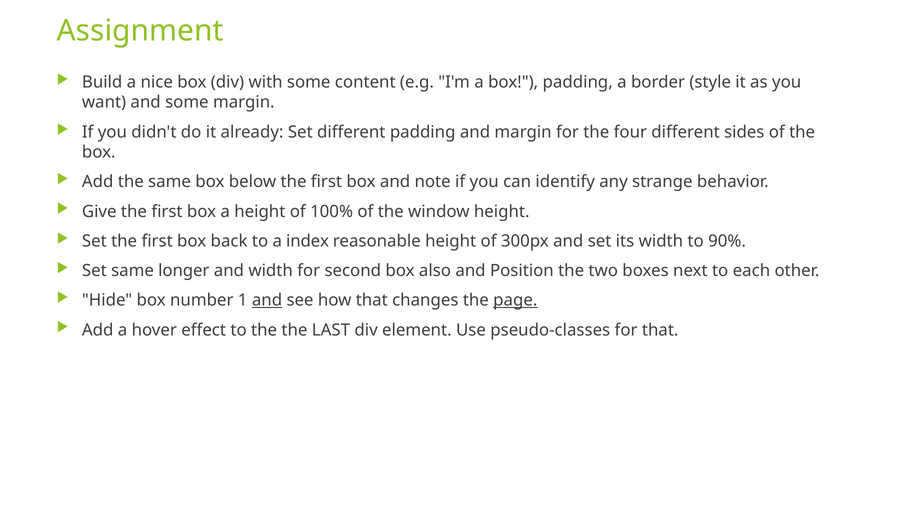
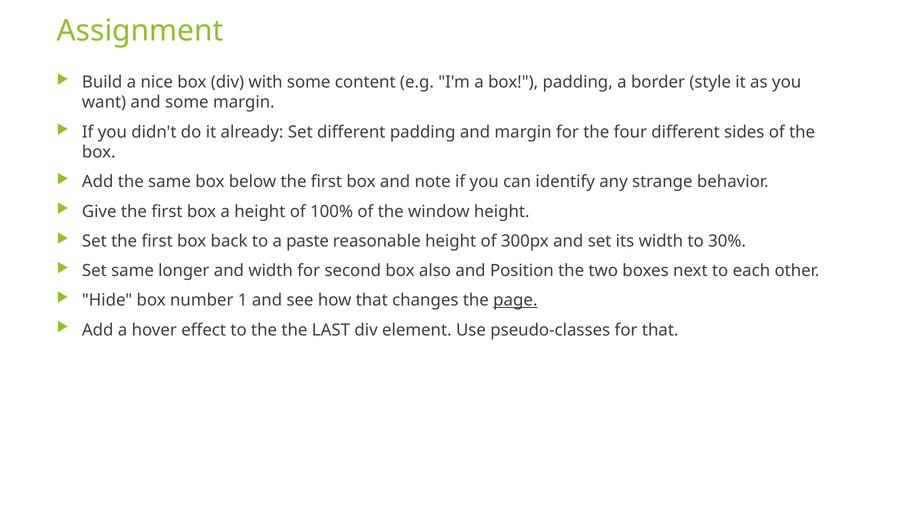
index: index -> paste
90%: 90% -> 30%
and at (267, 300) underline: present -> none
